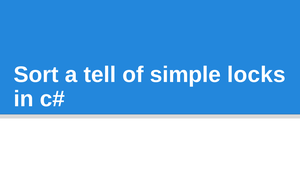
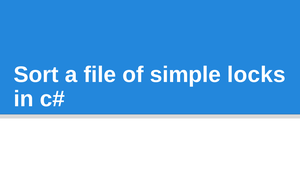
tell: tell -> file
